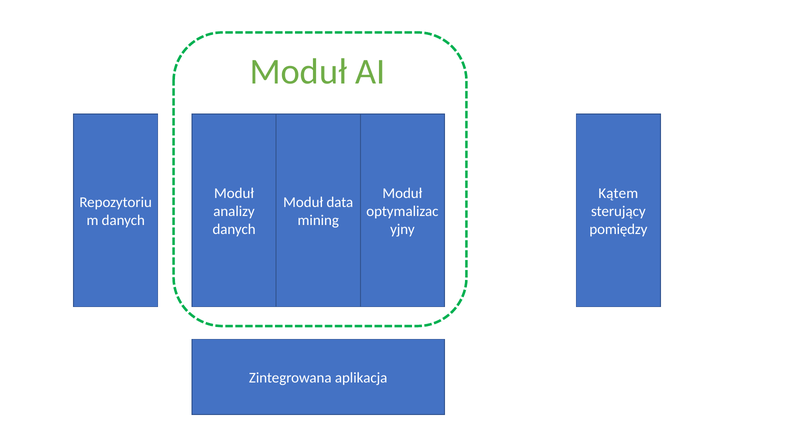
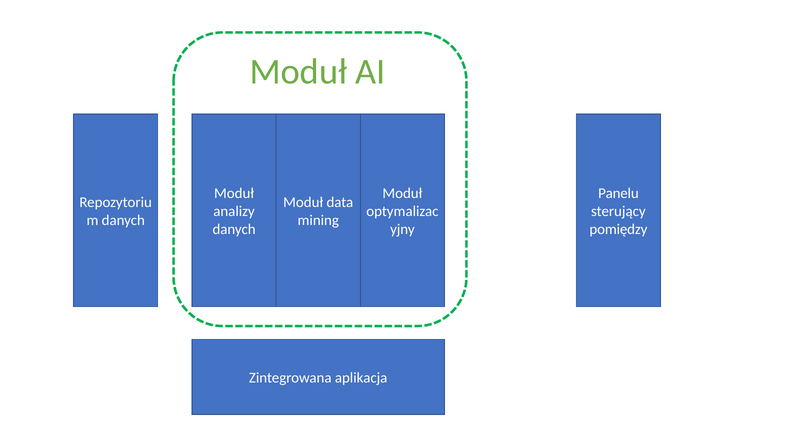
Kątem: Kątem -> Panelu
